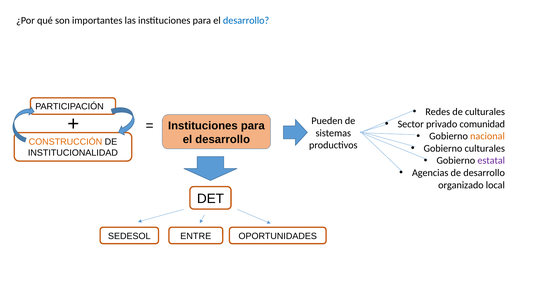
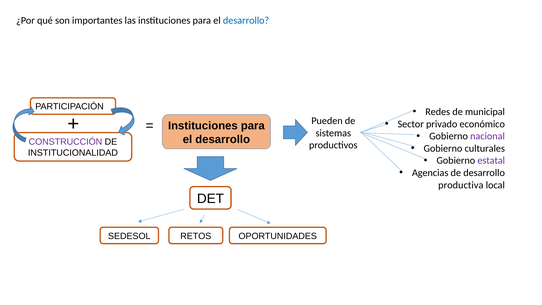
de culturales: culturales -> municipal
comunidad: comunidad -> económico
nacional colour: orange -> purple
CONSTRUCCIÓN colour: orange -> purple
organizado: organizado -> productiva
ENTRE: ENTRE -> RETOS
